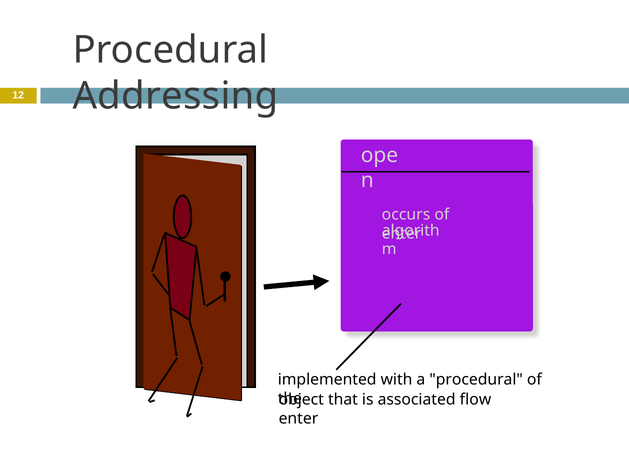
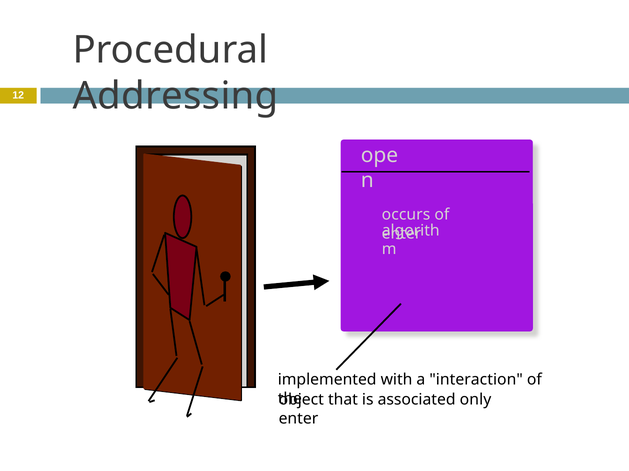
a procedural: procedural -> interaction
flow: flow -> only
